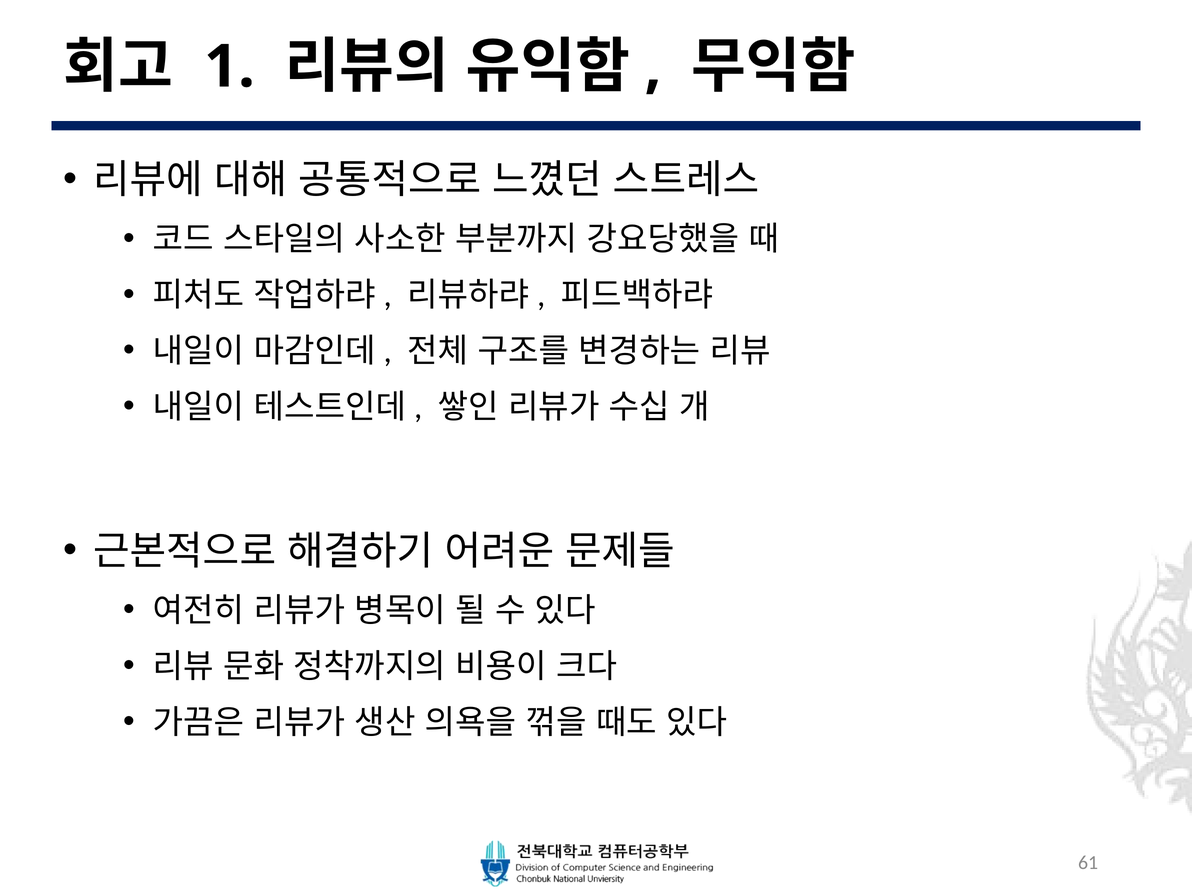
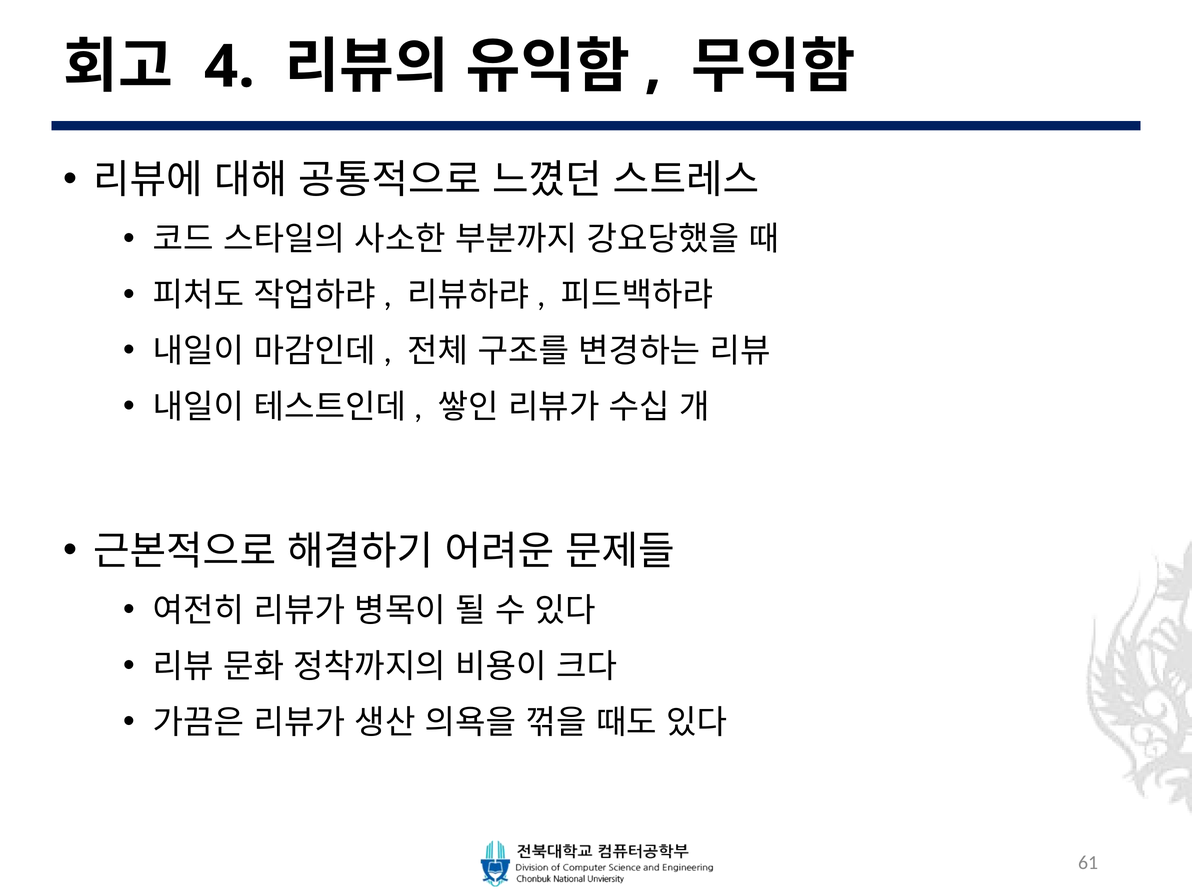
1: 1 -> 4
